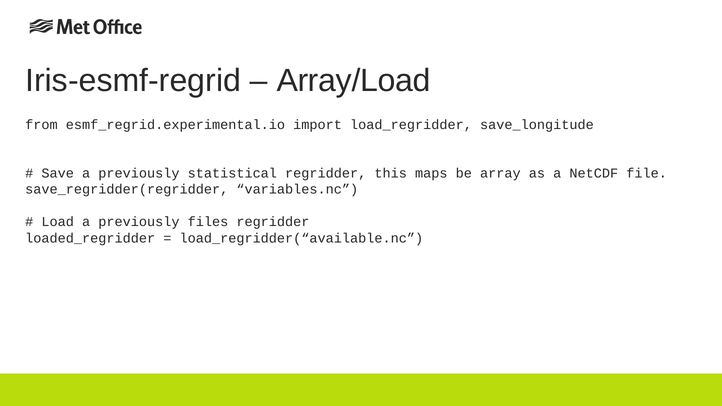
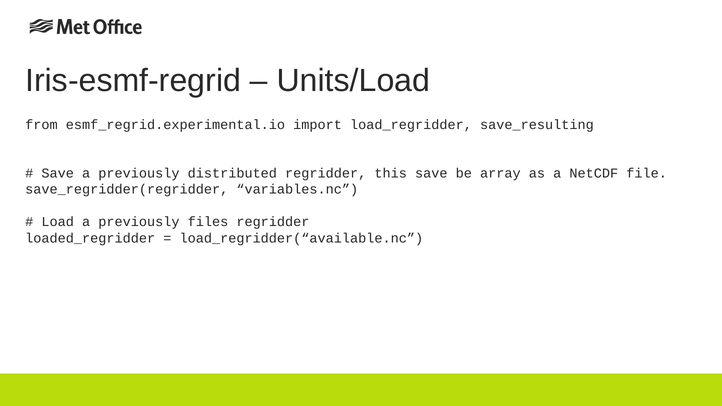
Array/Load: Array/Load -> Units/Load
save_longitude: save_longitude -> save_resulting
statistical: statistical -> distributed
this maps: maps -> save
